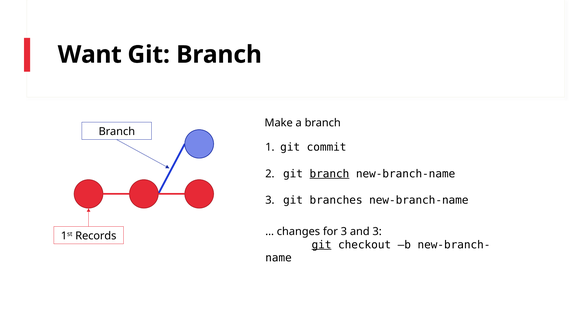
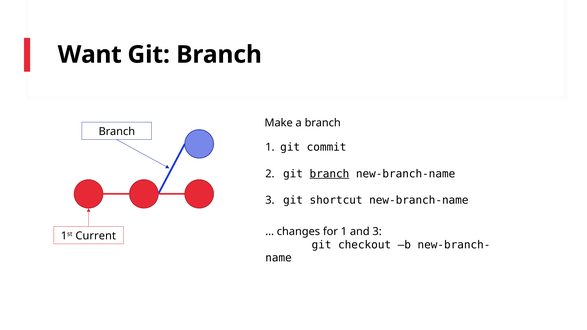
branches: branches -> shortcut
for 3: 3 -> 1
Records: Records -> Current
git at (322, 245) underline: present -> none
